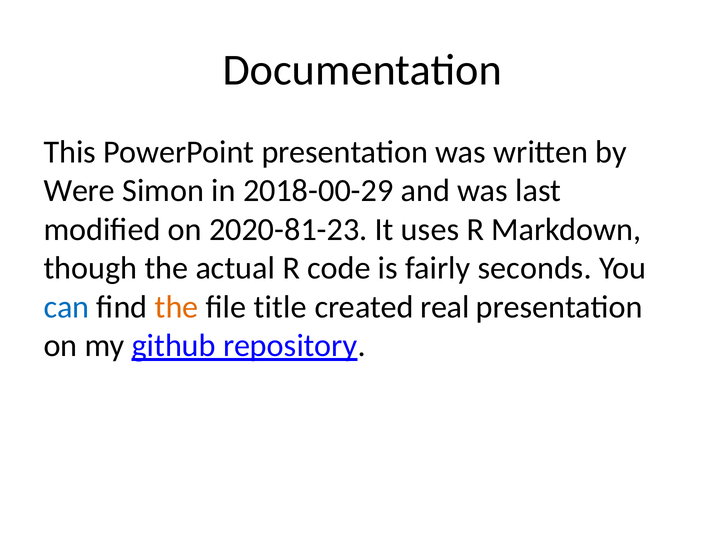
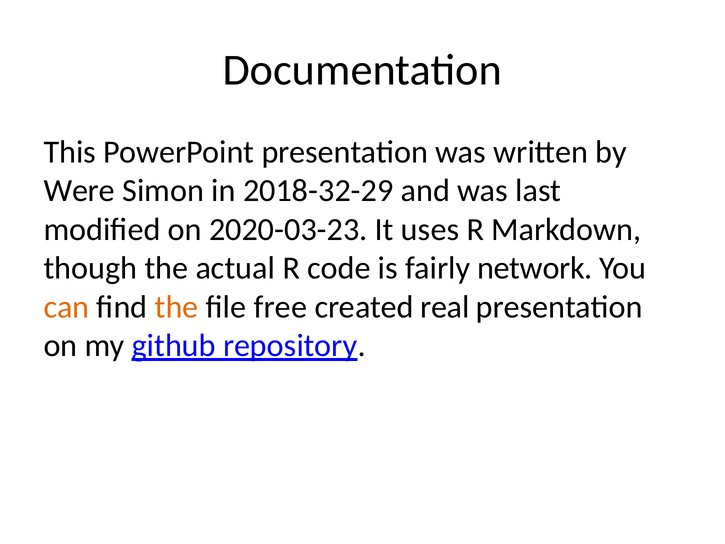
2018-00-29: 2018-00-29 -> 2018-32-29
2020-81-23: 2020-81-23 -> 2020-03-23
seconds: seconds -> network
can colour: blue -> orange
title: title -> free
